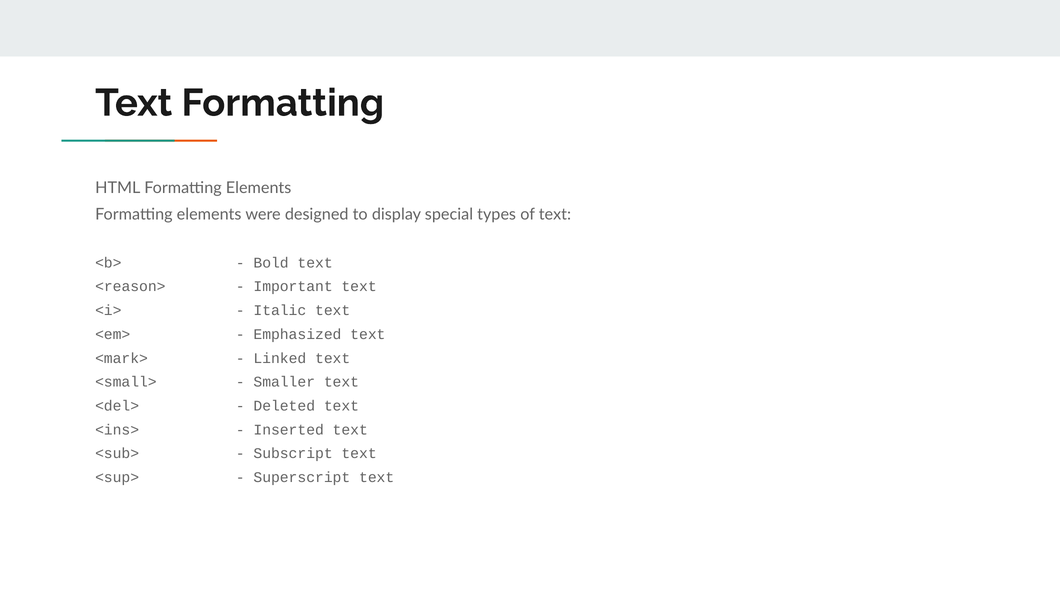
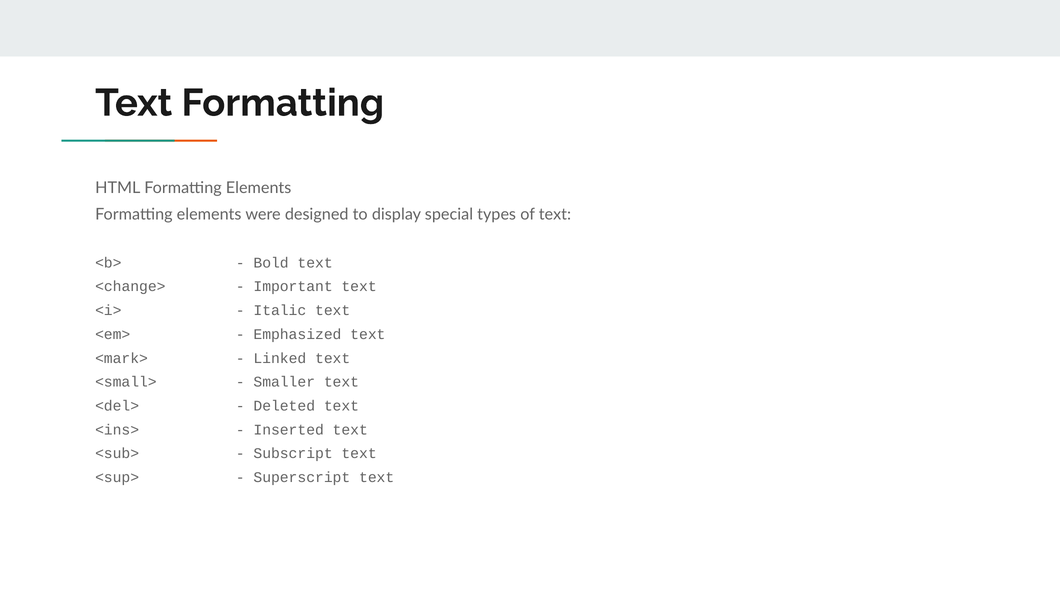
<reason>: <reason> -> <change>
